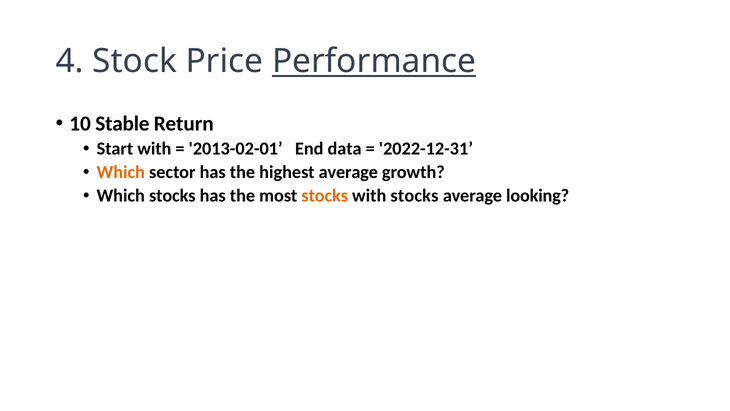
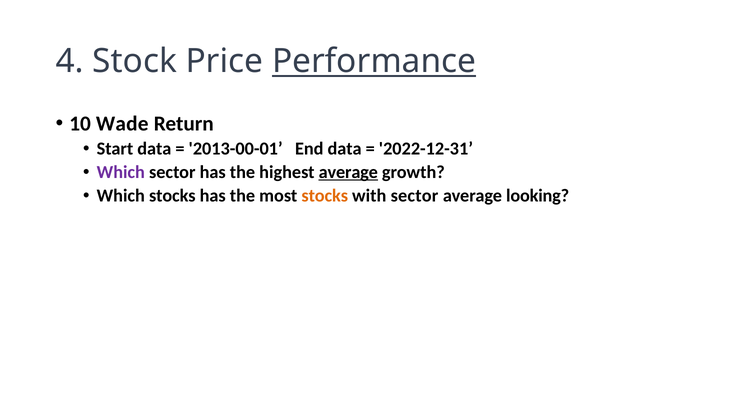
Stable: Stable -> Wade
Start with: with -> data
2013-02-01: 2013-02-01 -> 2013-00-01
Which at (121, 172) colour: orange -> purple
average at (348, 172) underline: none -> present
with stocks: stocks -> sector
